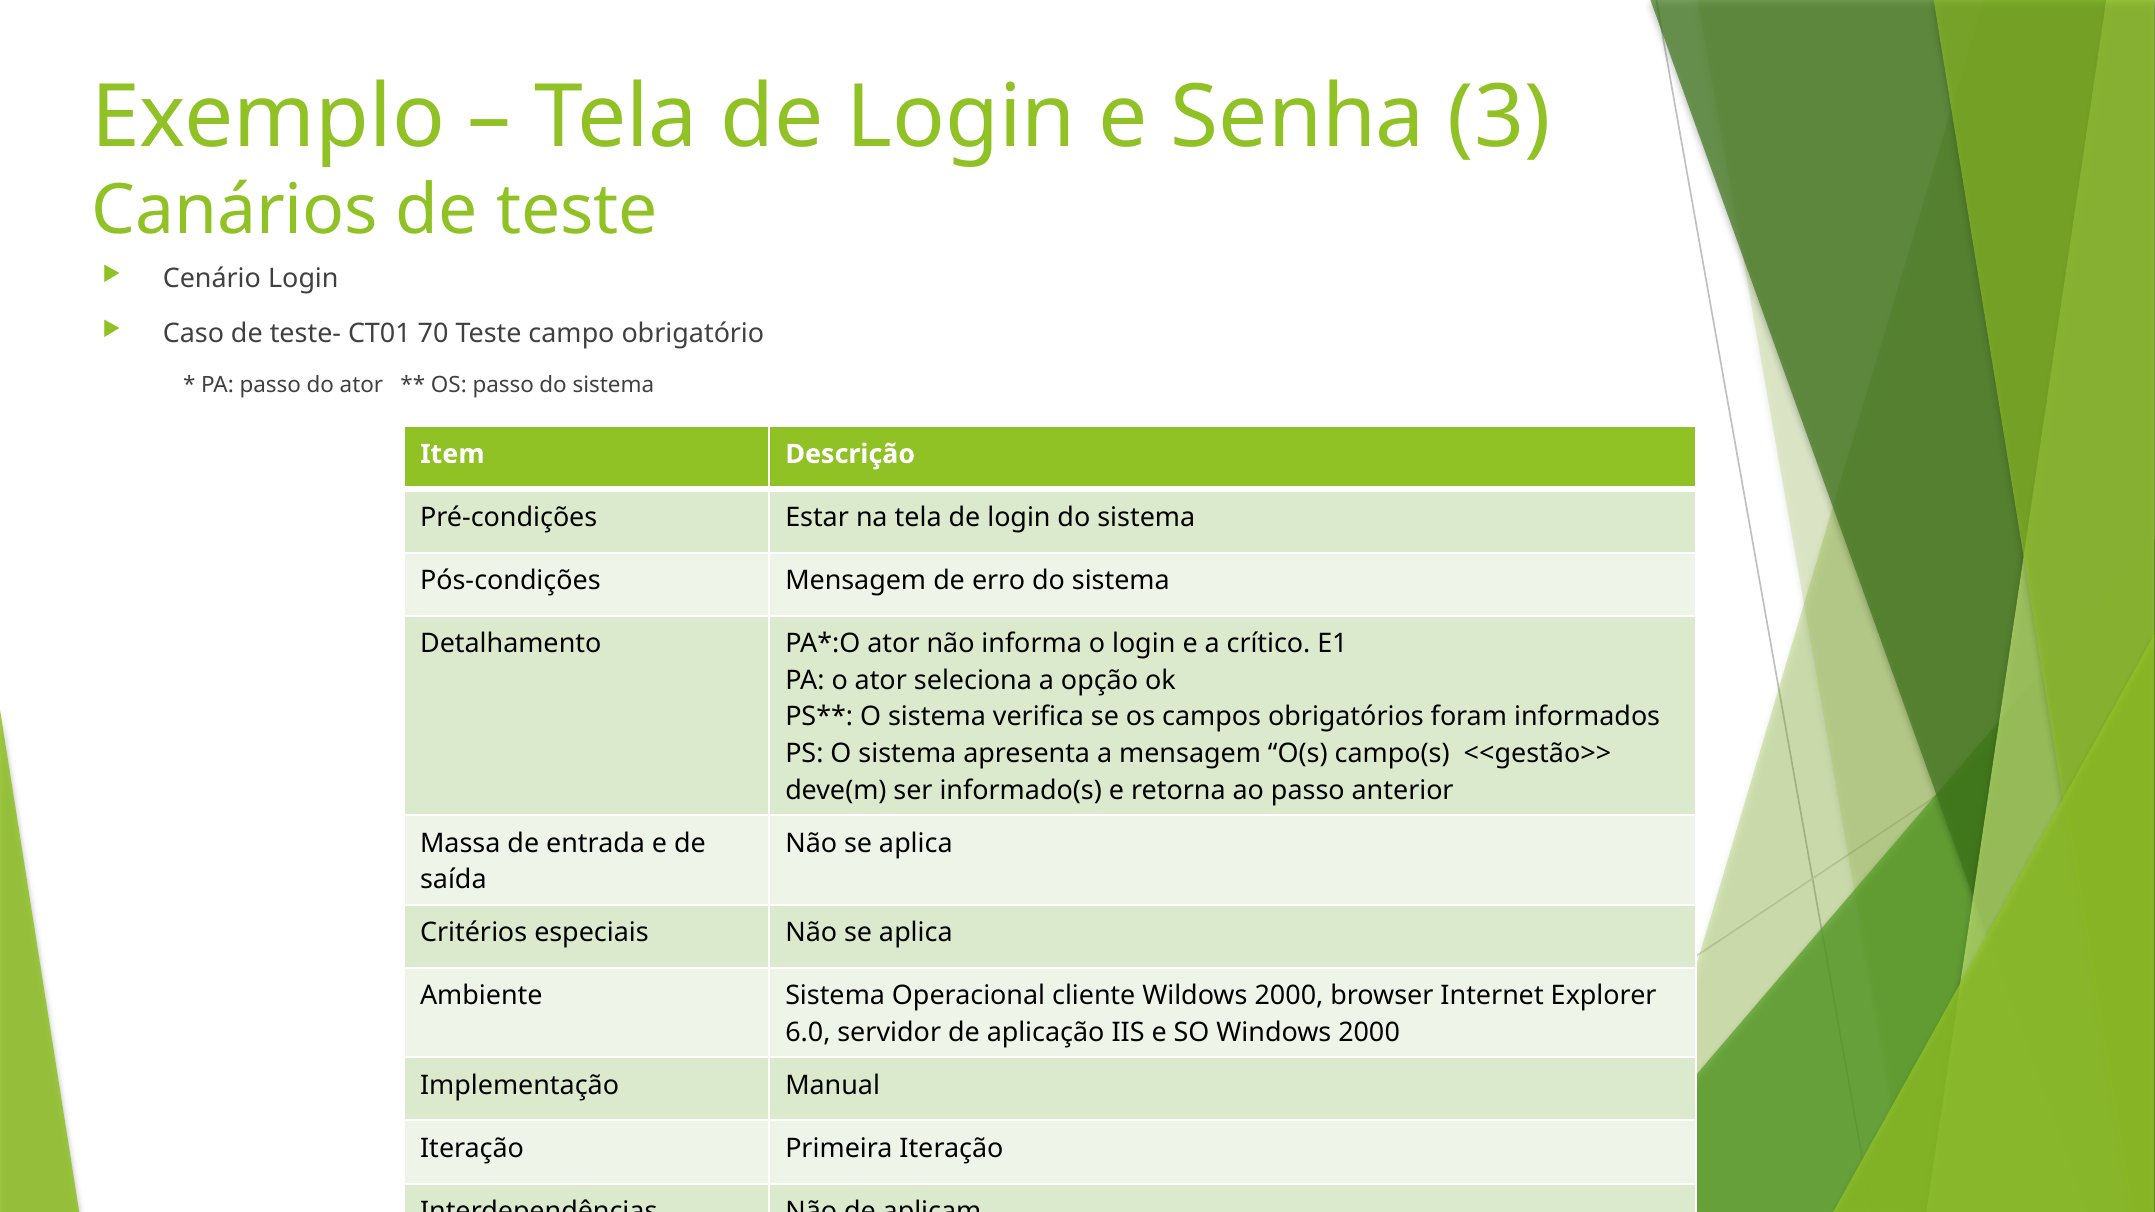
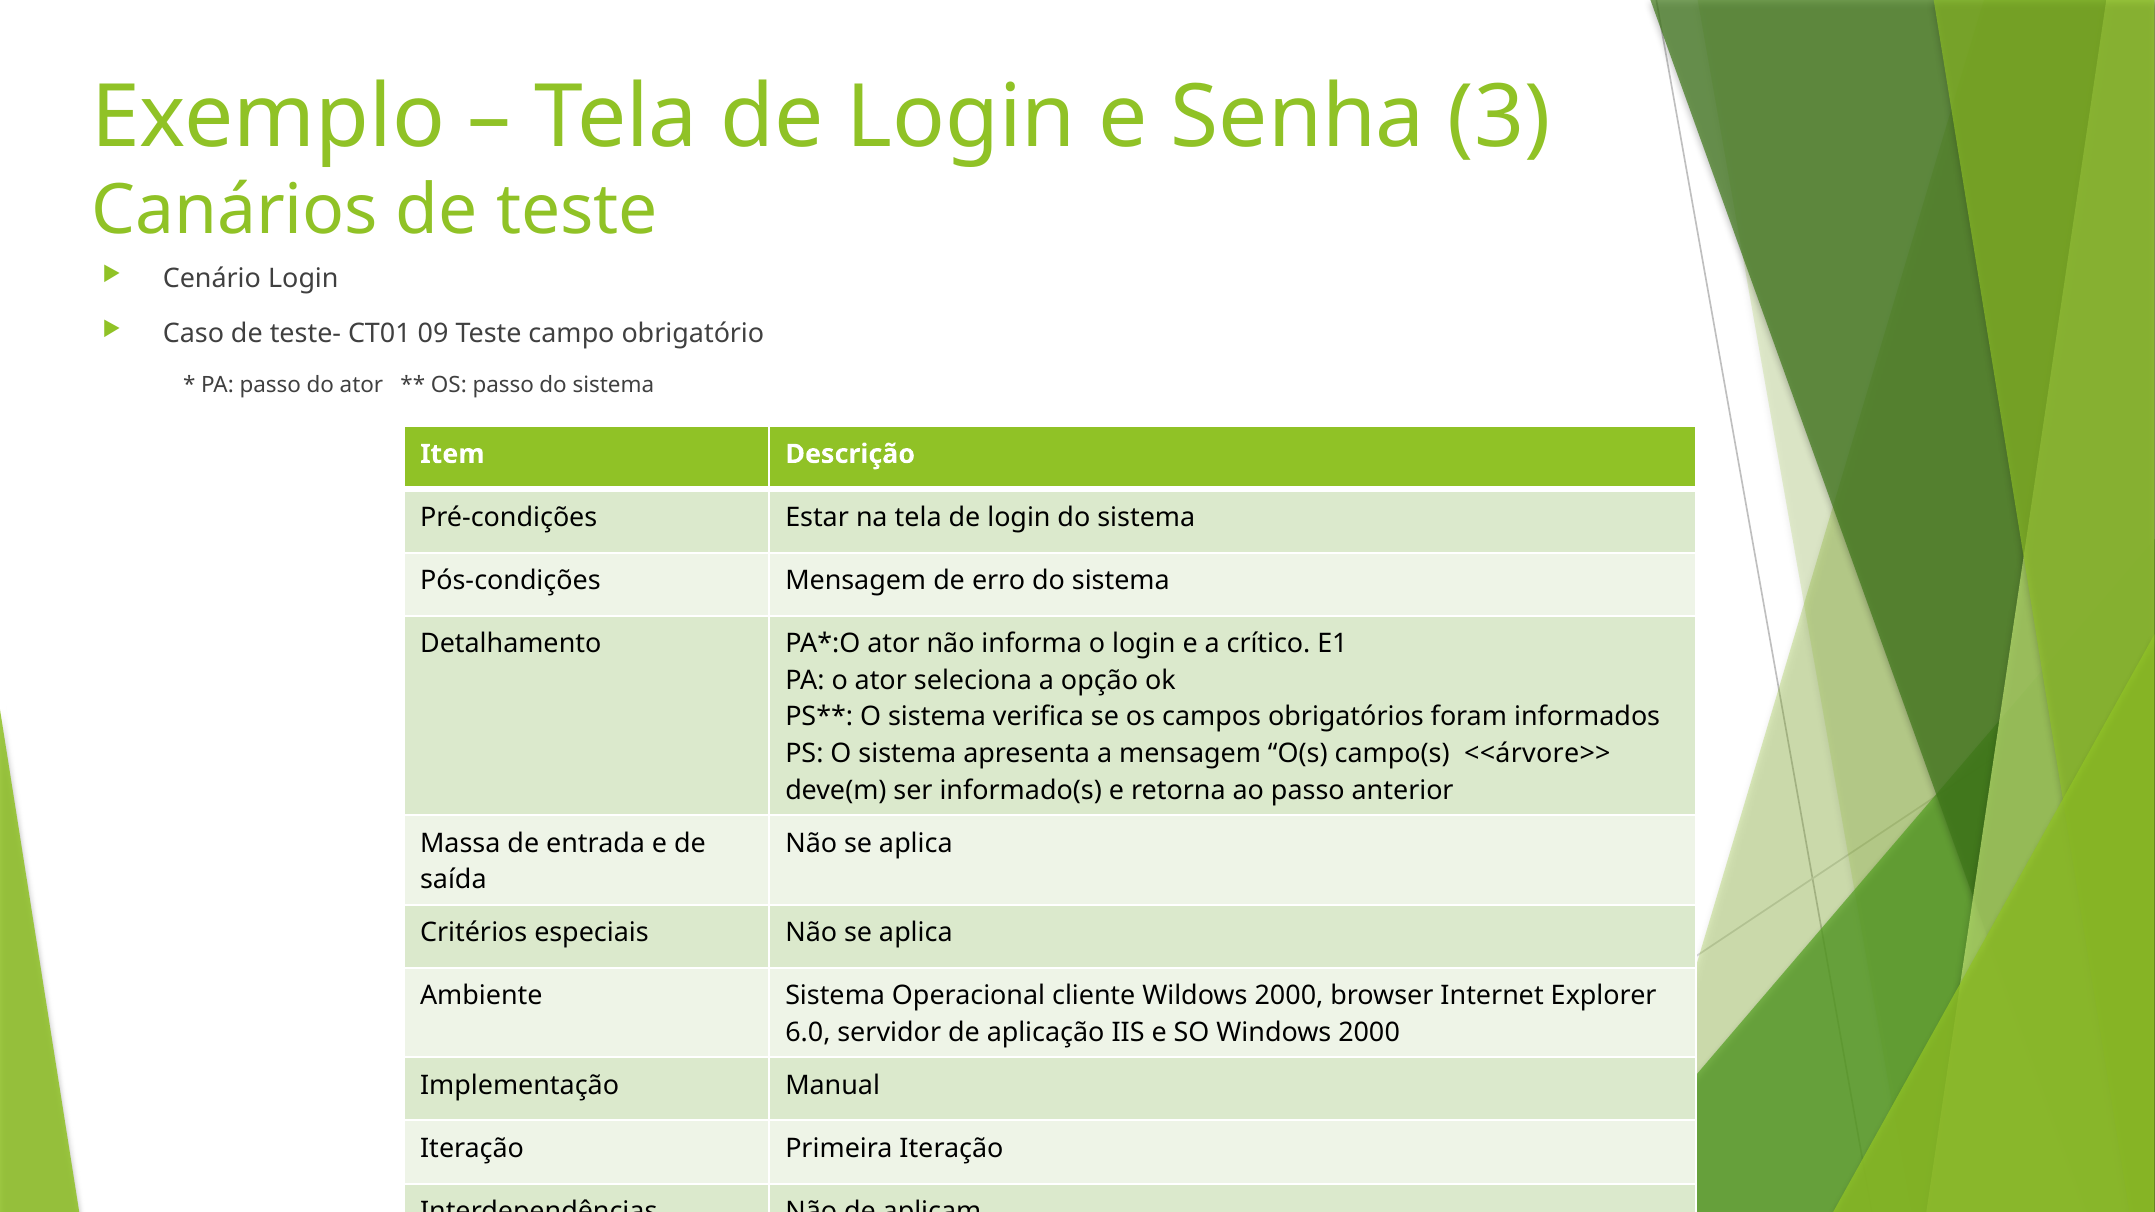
70: 70 -> 09
<<gestão>>: <<gestão>> -> <<árvore>>
